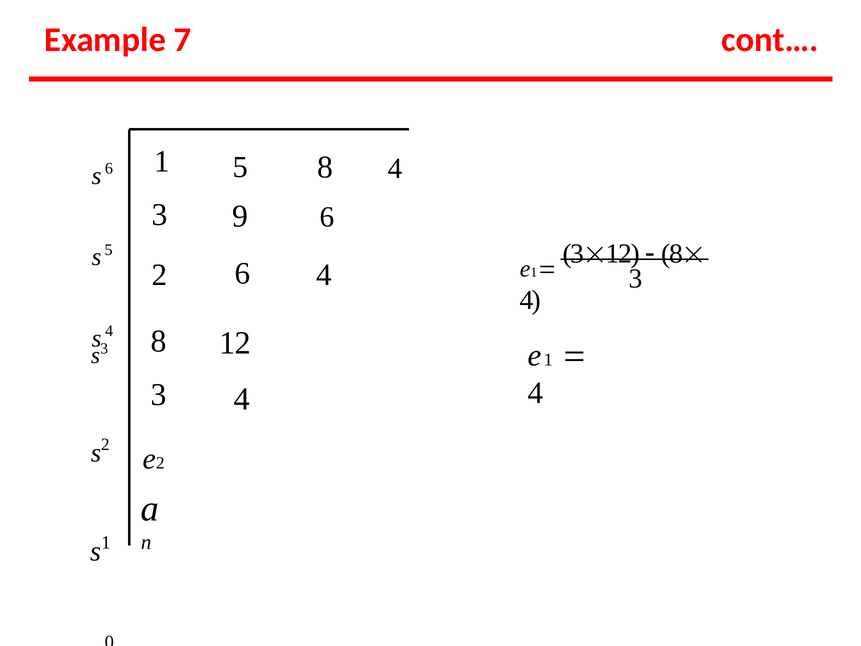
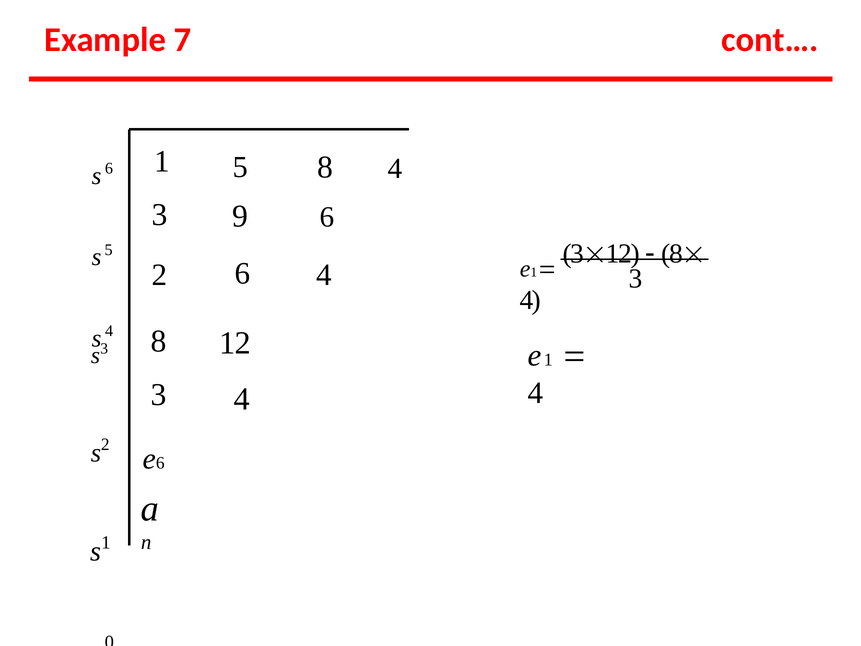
2 at (160, 463): 2 -> 6
